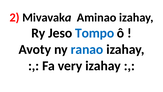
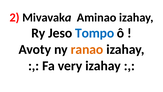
ranao colour: blue -> orange
